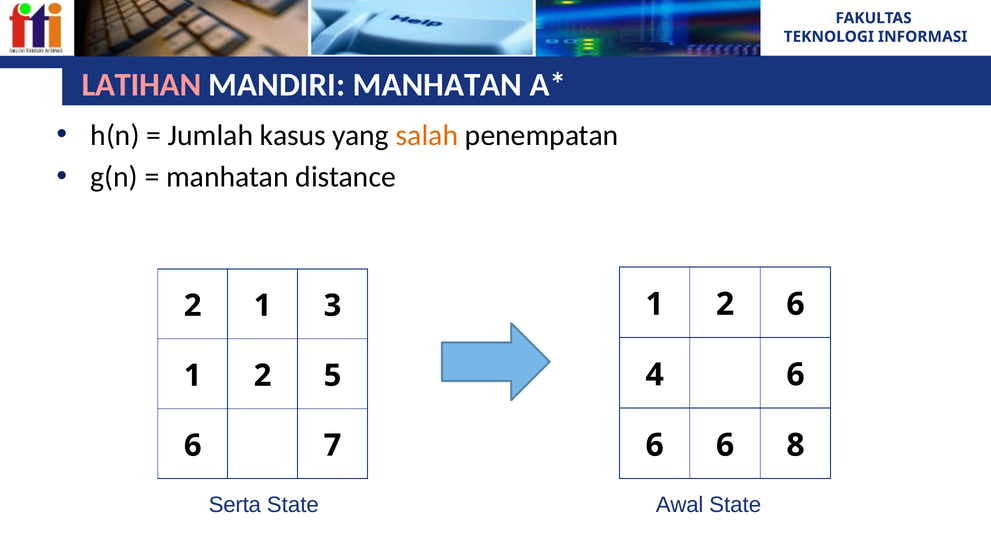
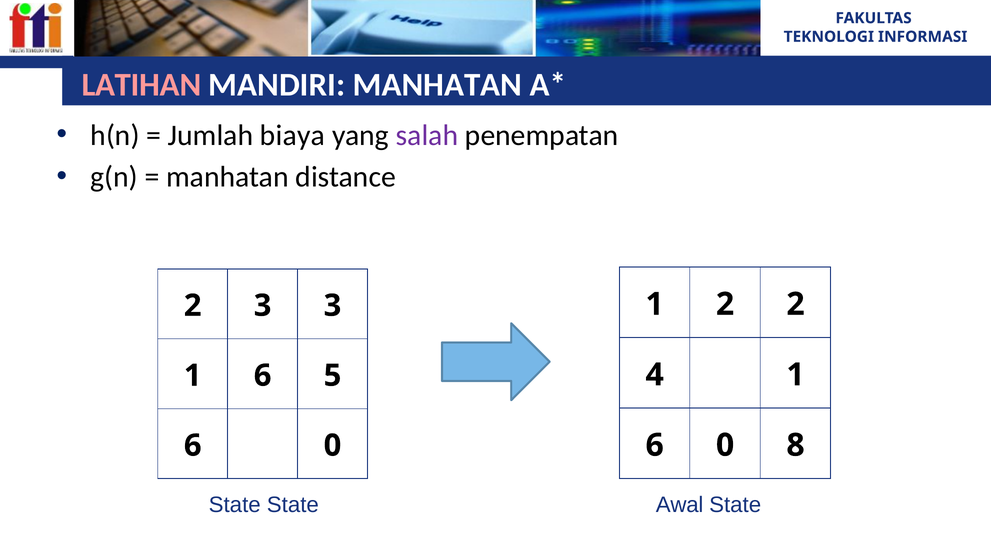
kasus: kasus -> biaya
salah colour: orange -> purple
2 6: 6 -> 2
2 1: 1 -> 3
4 6: 6 -> 1
2 at (263, 375): 2 -> 6
6 at (725, 445): 6 -> 0
7 at (332, 445): 7 -> 0
Serta at (235, 504): Serta -> State
